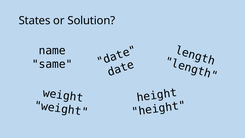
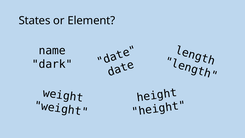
Solution: Solution -> Element
same: same -> dark
